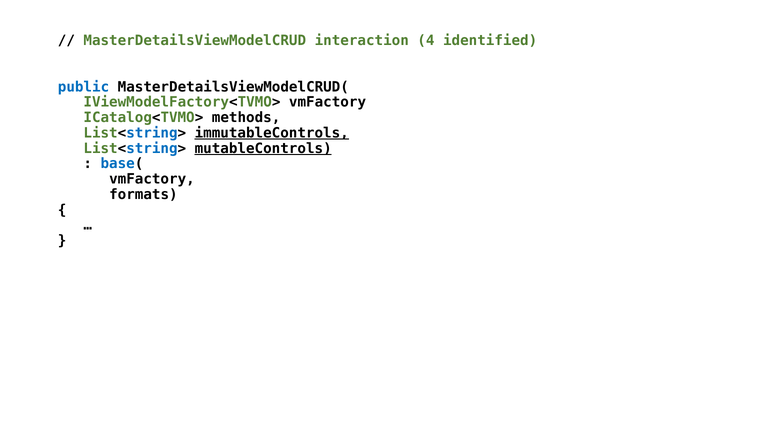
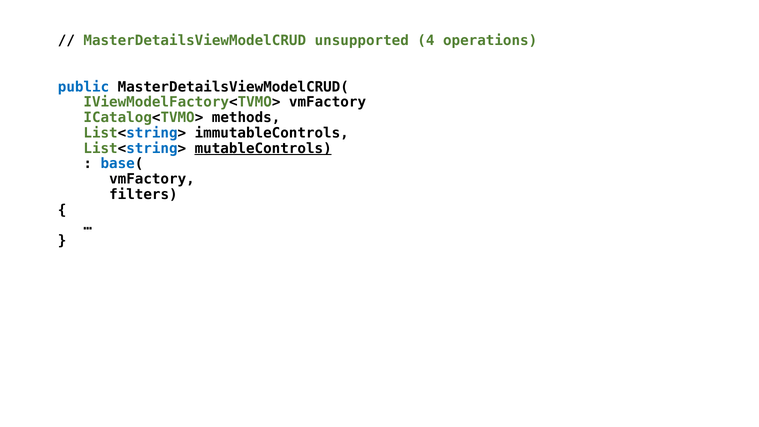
interaction: interaction -> unsupported
identified: identified -> operations
immutableControls underline: present -> none
formats: formats -> filters
